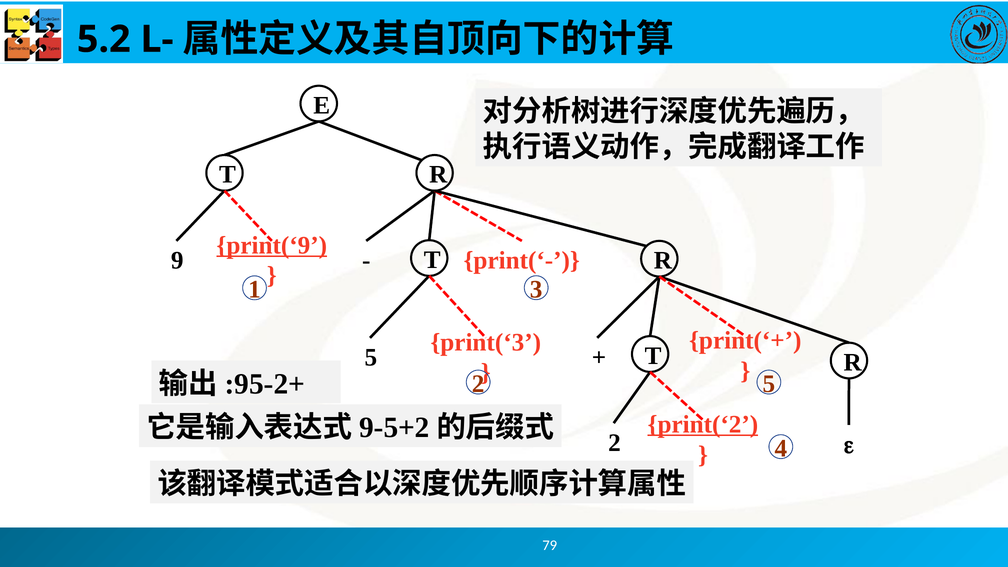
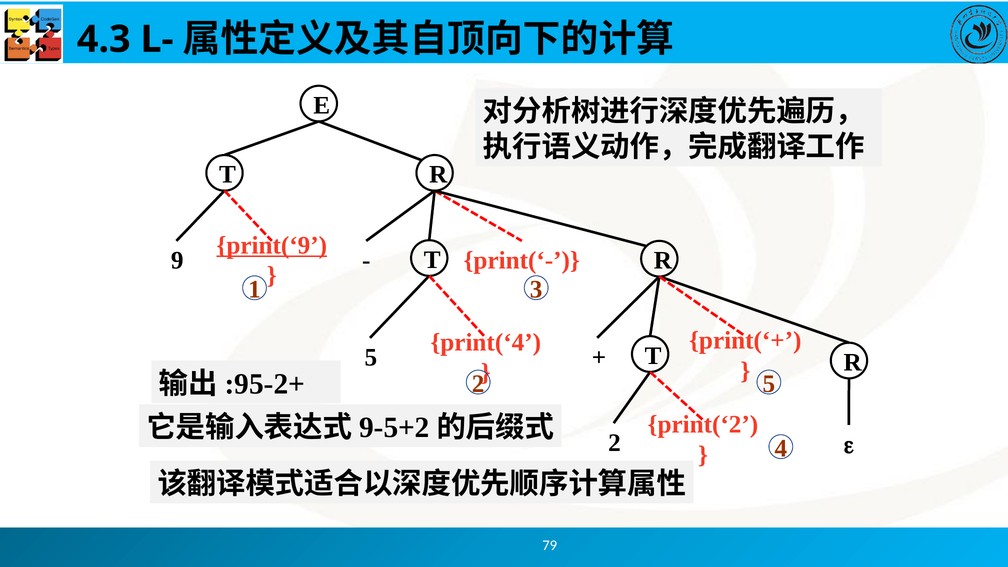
5.2: 5.2 -> 4.3
print(‘3: print(‘3 -> print(‘4
print(‘2 underline: present -> none
